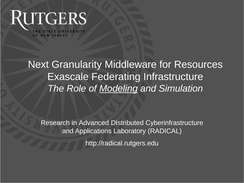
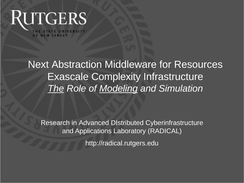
Granularity: Granularity -> Abstraction
Federating: Federating -> Complexity
The underline: none -> present
